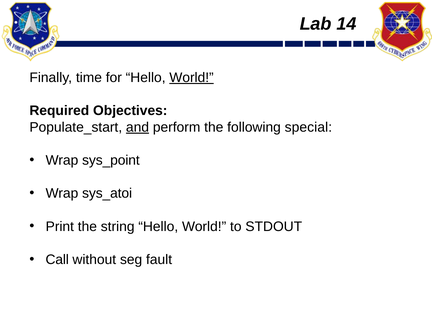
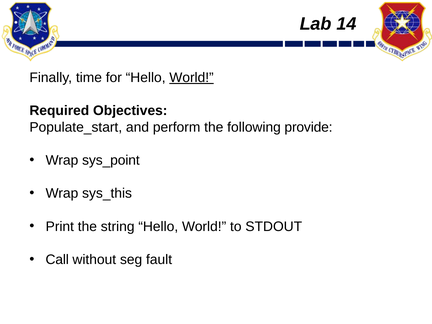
and underline: present -> none
special: special -> provide
sys_atoi: sys_atoi -> sys_this
